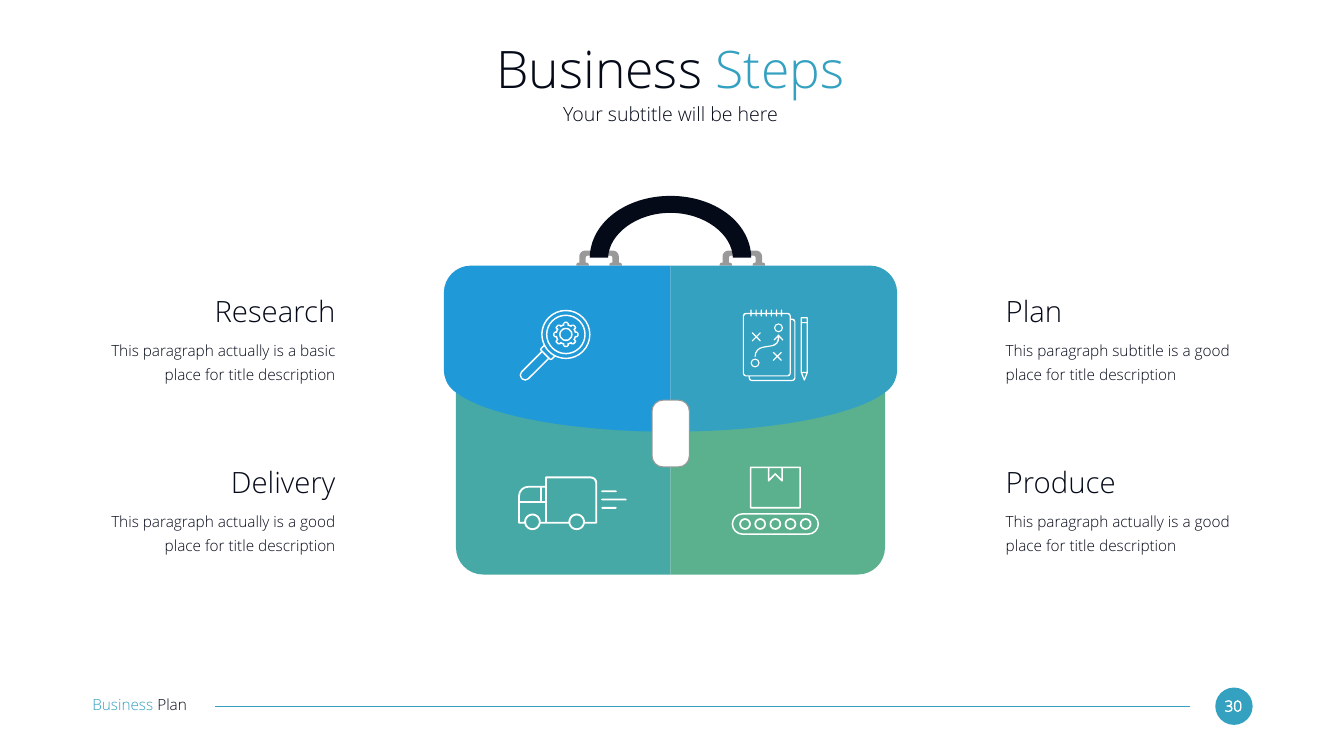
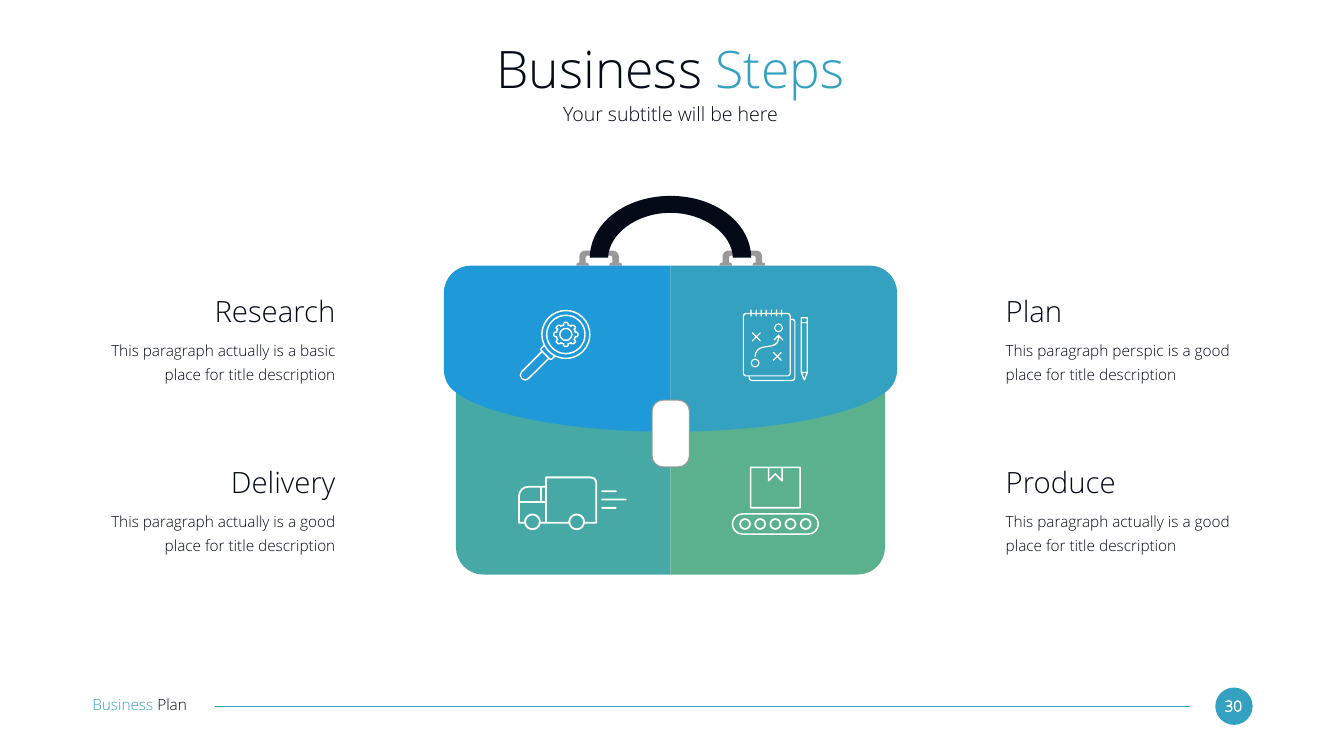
paragraph subtitle: subtitle -> perspic
